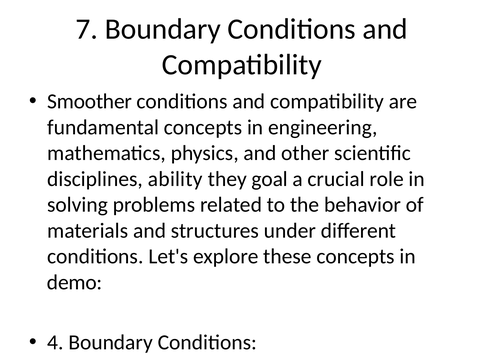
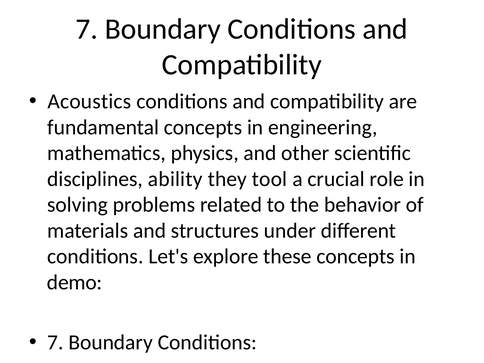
Smoother: Smoother -> Acoustics
goal: goal -> tool
4 at (55, 343): 4 -> 7
